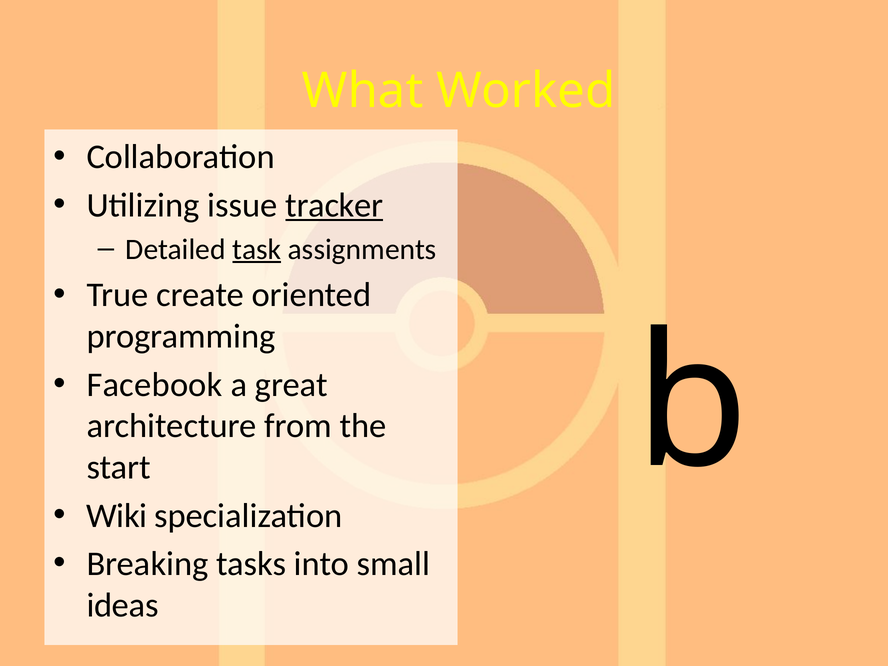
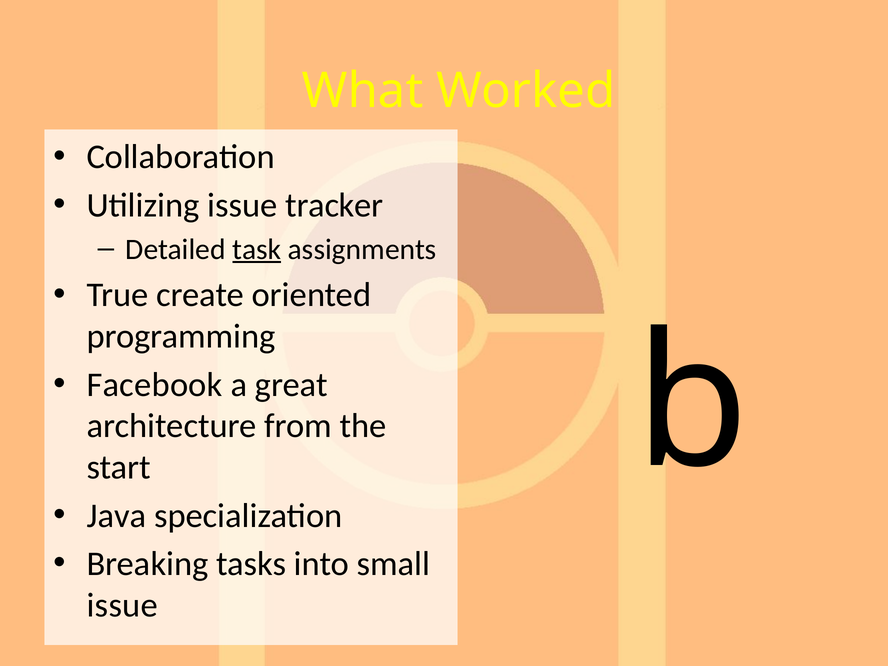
tracker underline: present -> none
Wiki: Wiki -> Java
ideas at (123, 605): ideas -> issue
